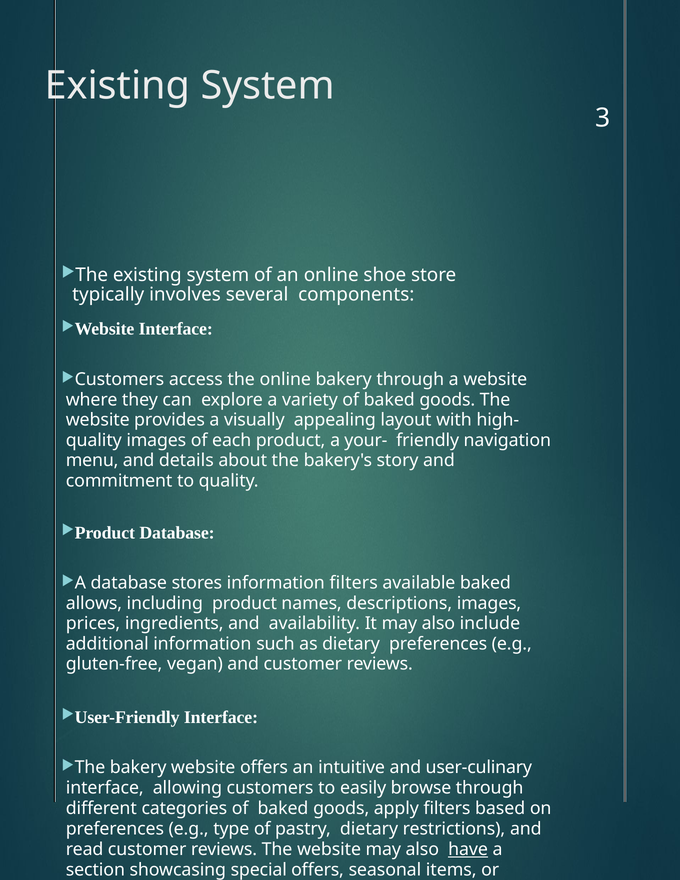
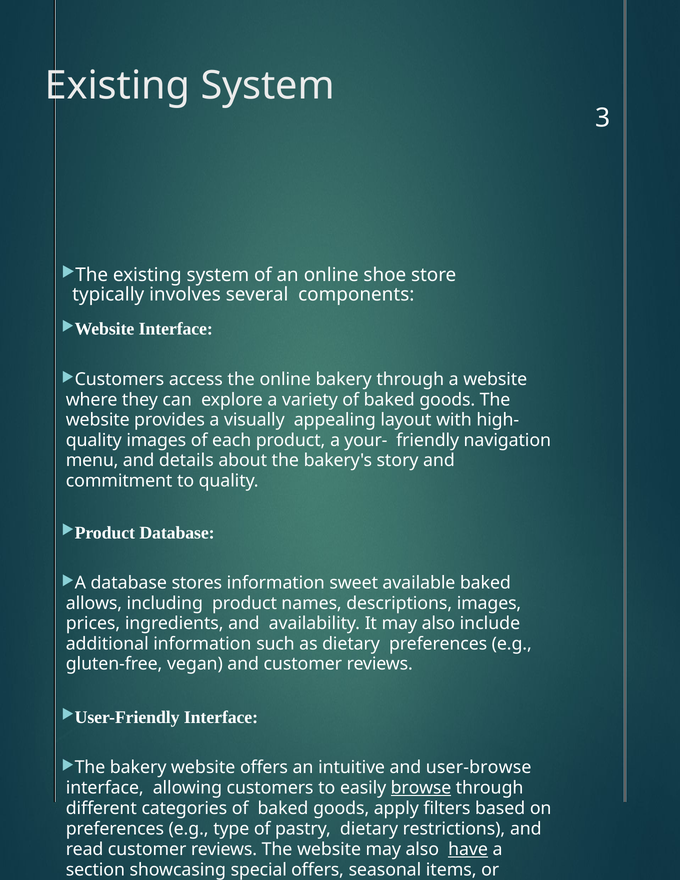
information filters: filters -> sweet
user-culinary: user-culinary -> user-browse
browse underline: none -> present
